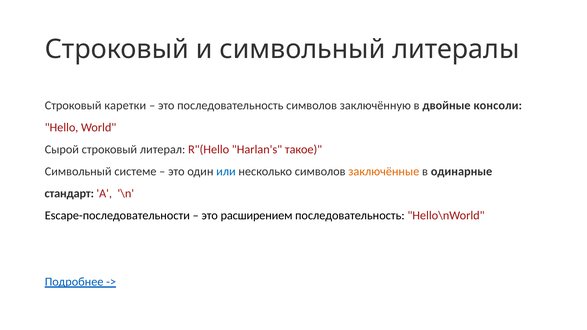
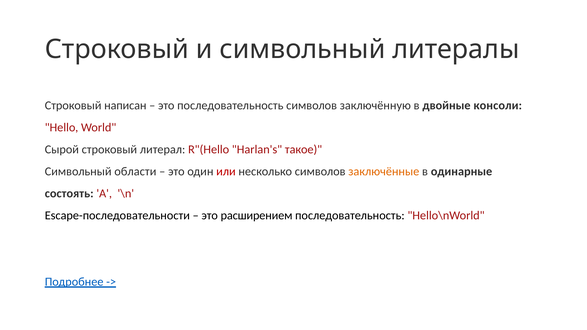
каретки: каретки -> написан
системе: системе -> области
или colour: blue -> red
стандарт: стандарт -> состоять
